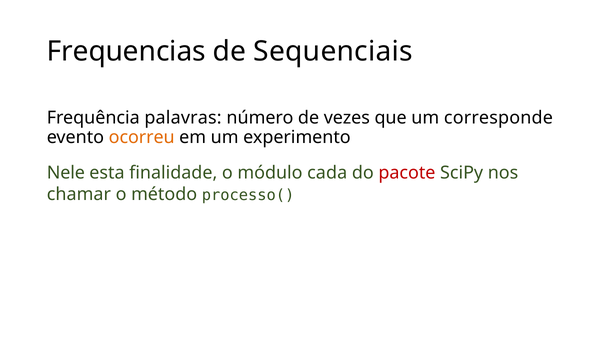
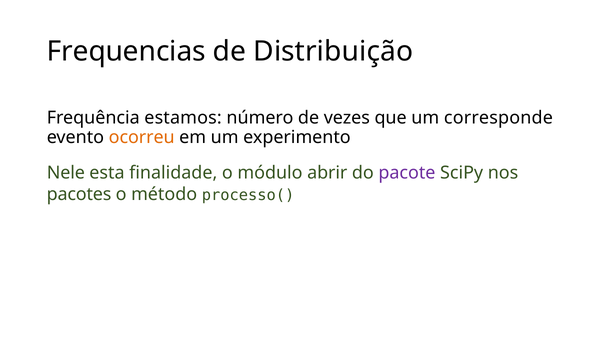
Sequenciais: Sequenciais -> Distribuição
palavras: palavras -> estamos
cada: cada -> abrir
pacote colour: red -> purple
chamar: chamar -> pacotes
